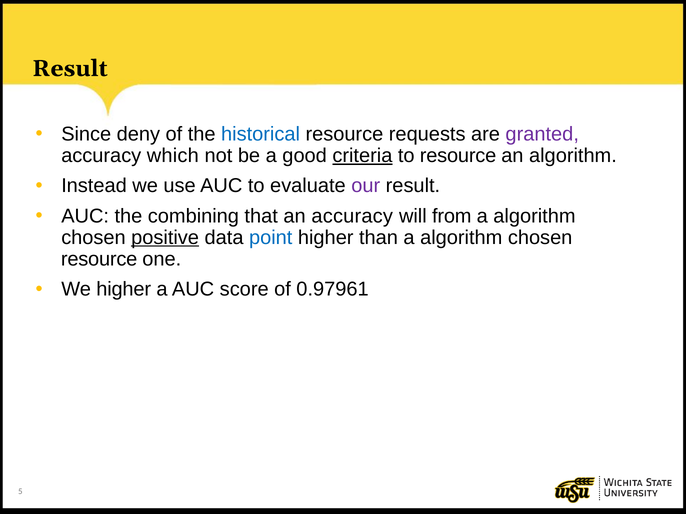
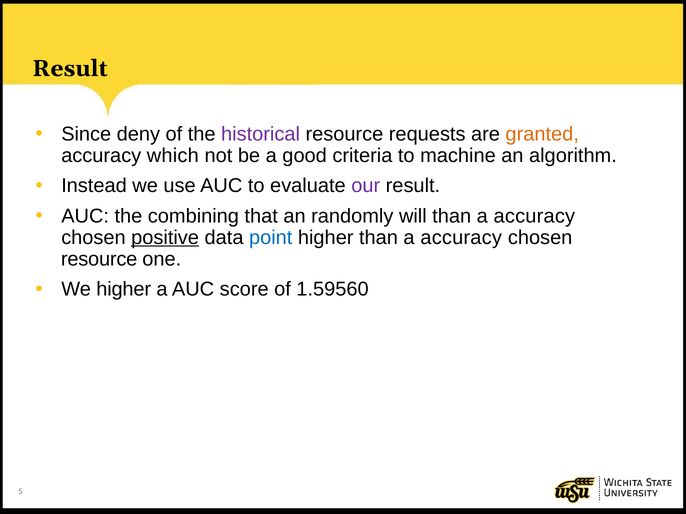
historical colour: blue -> purple
granted colour: purple -> orange
criteria underline: present -> none
to resource: resource -> machine
an accuracy: accuracy -> randomly
will from: from -> than
algorithm at (534, 216): algorithm -> accuracy
higher than a algorithm: algorithm -> accuracy
0.97961: 0.97961 -> 1.59560
